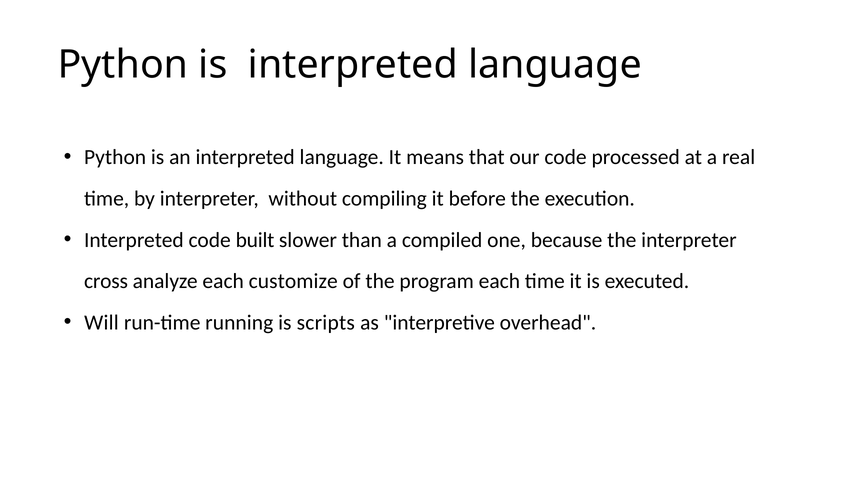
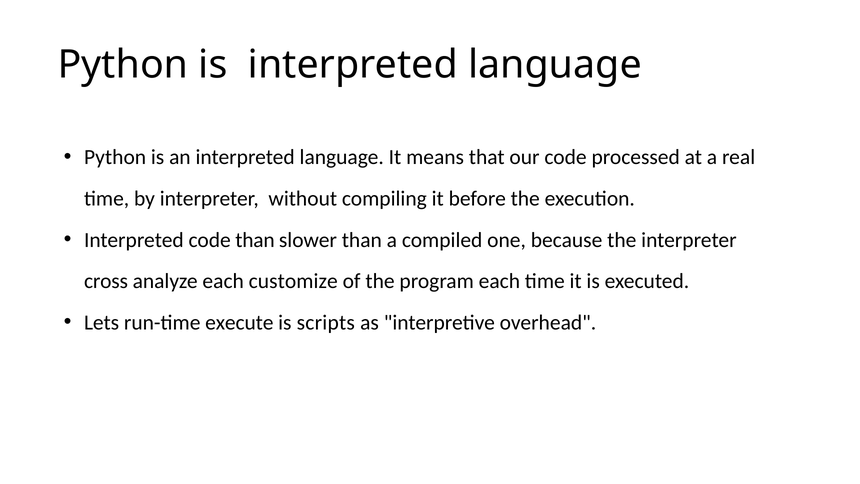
code built: built -> than
Will: Will -> Lets
running: running -> execute
